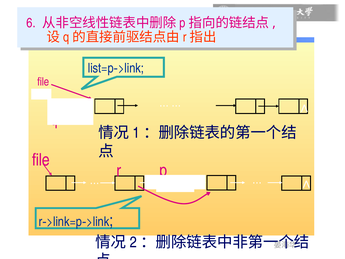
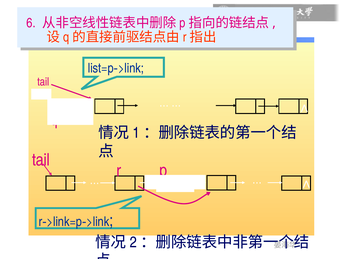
file at (43, 82): file -> tail
file at (41, 160): file -> tail
